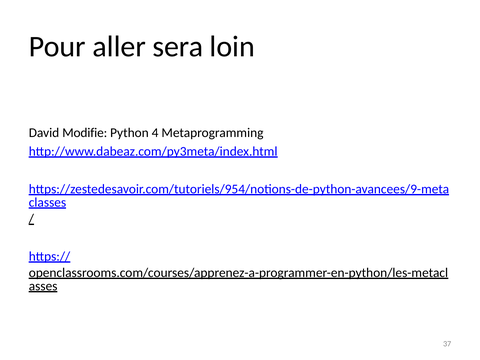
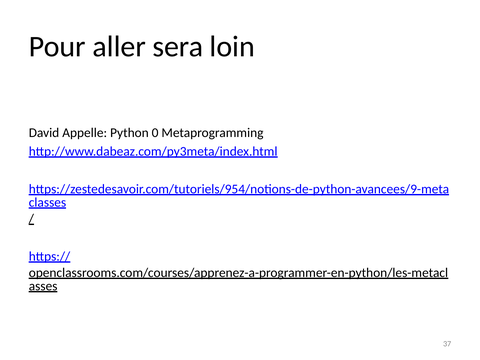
Modifie: Modifie -> Appelle
4: 4 -> 0
